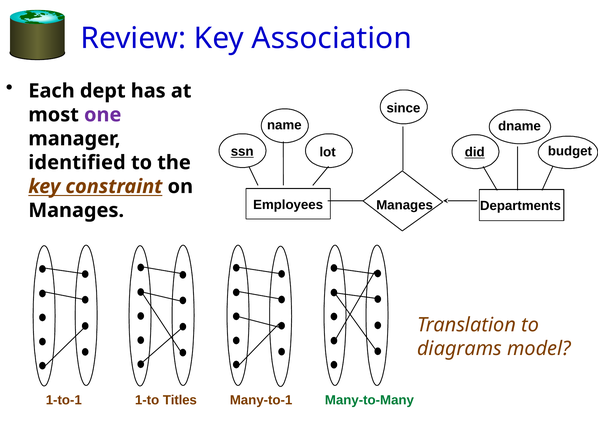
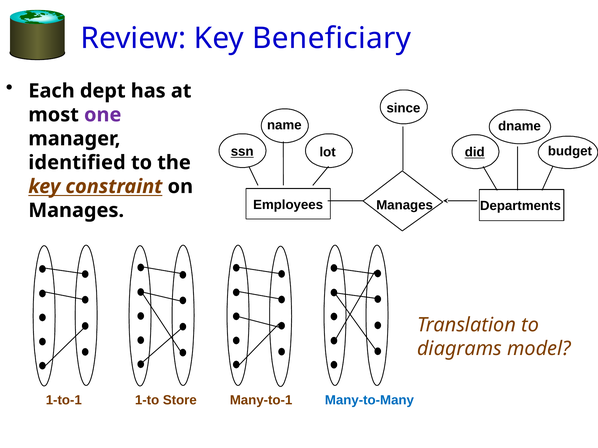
Association: Association -> Beneficiary
Titles: Titles -> Store
Many-to-Many colour: green -> blue
